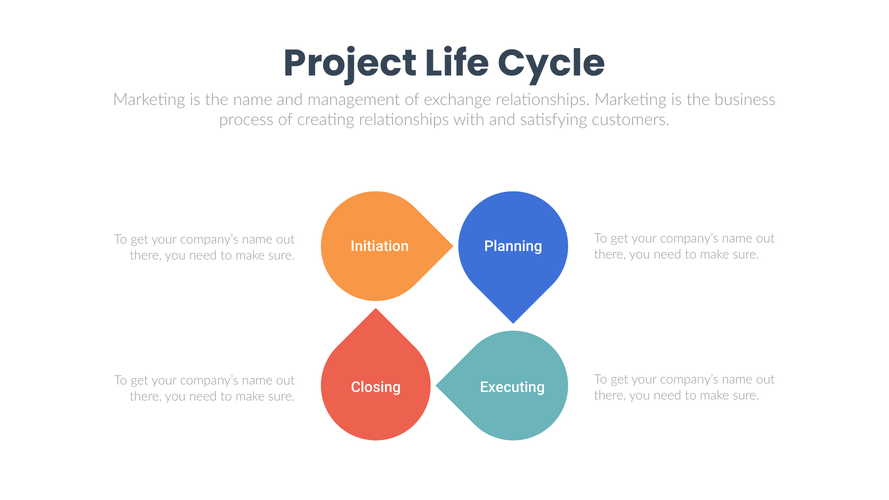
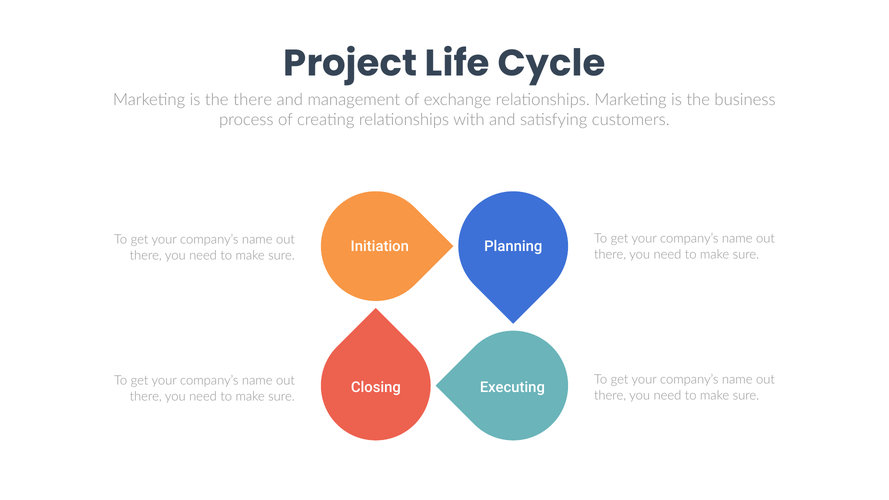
the name: name -> there
